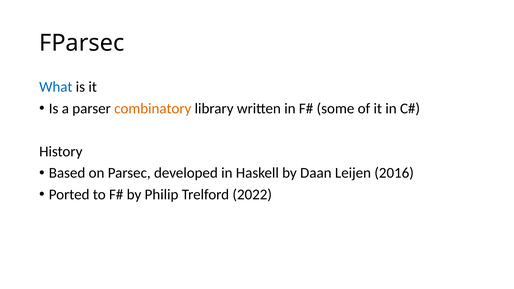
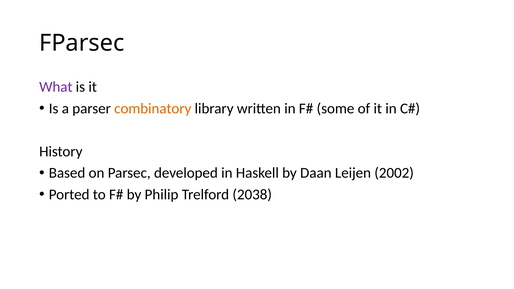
What colour: blue -> purple
2016: 2016 -> 2002
2022: 2022 -> 2038
